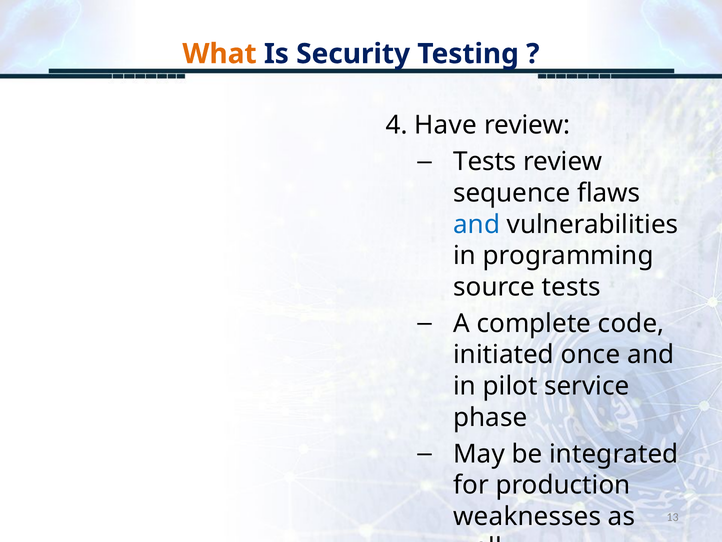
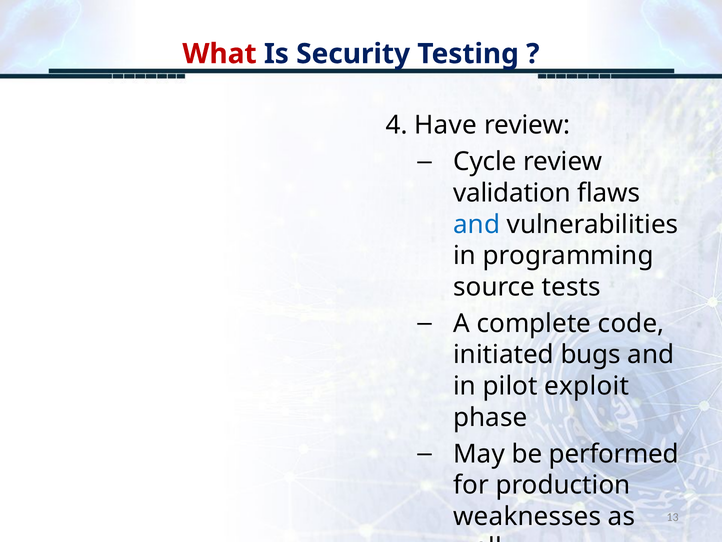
What colour: orange -> red
Tests at (485, 162): Tests -> Cycle
sequence: sequence -> validation
once: once -> bugs
service: service -> exploit
integrated: integrated -> performed
